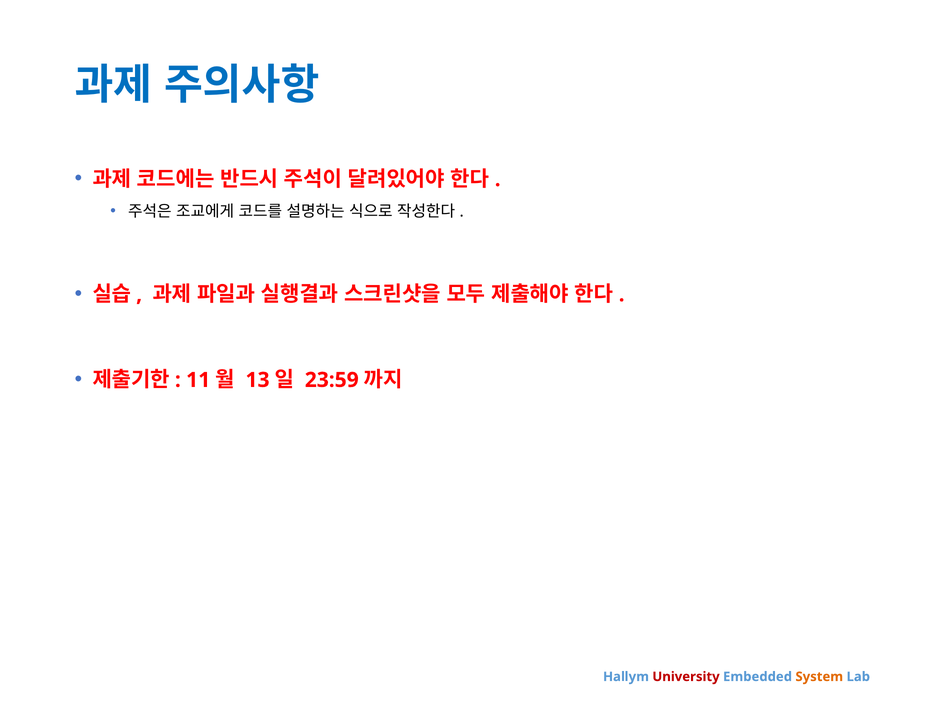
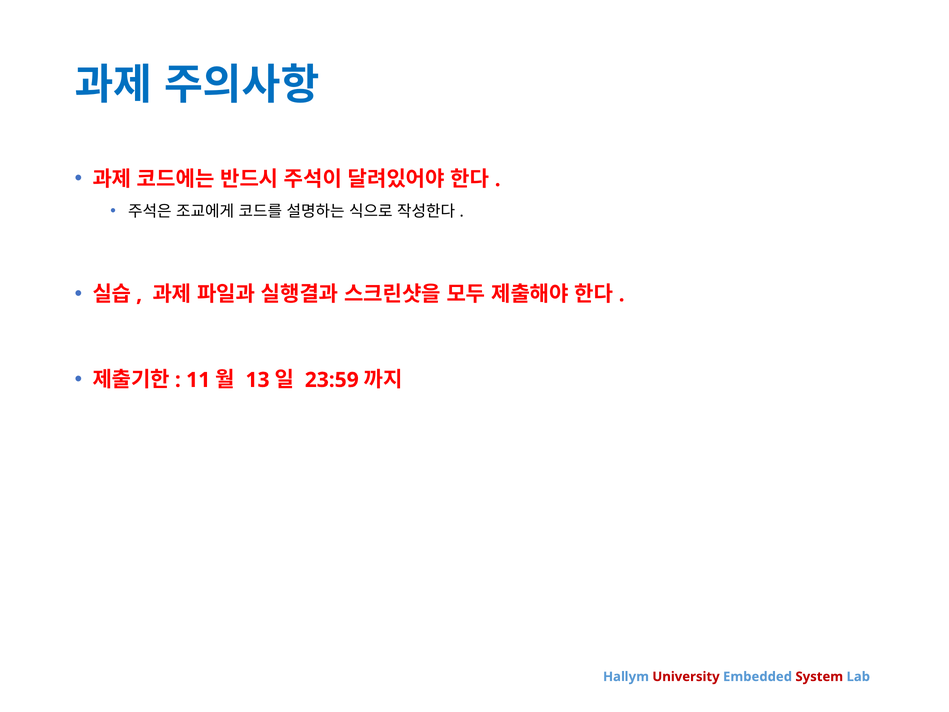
System colour: orange -> red
